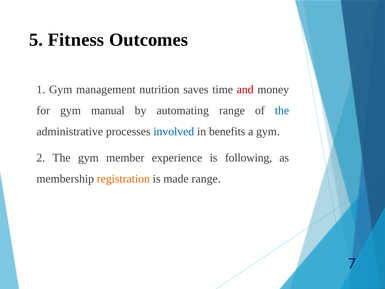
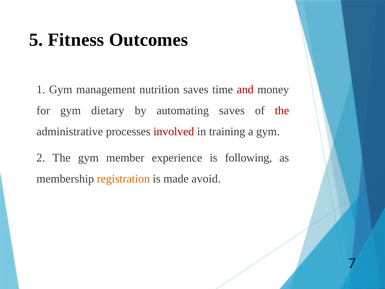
manual: manual -> dietary
automating range: range -> saves
the at (282, 110) colour: blue -> red
involved colour: blue -> red
benefits: benefits -> training
made range: range -> avoid
